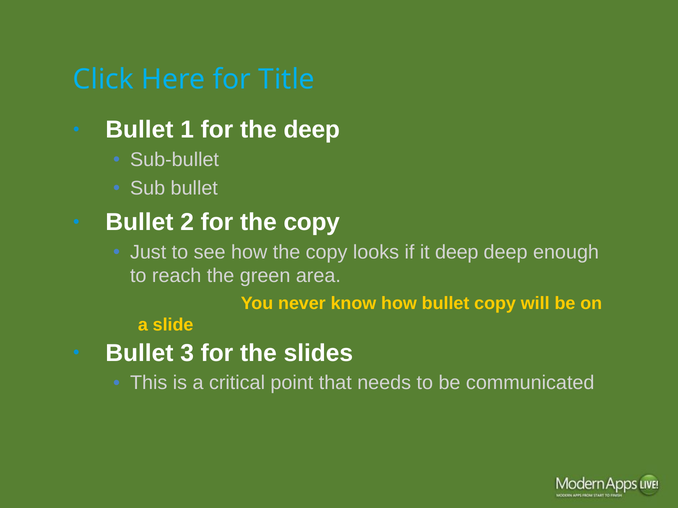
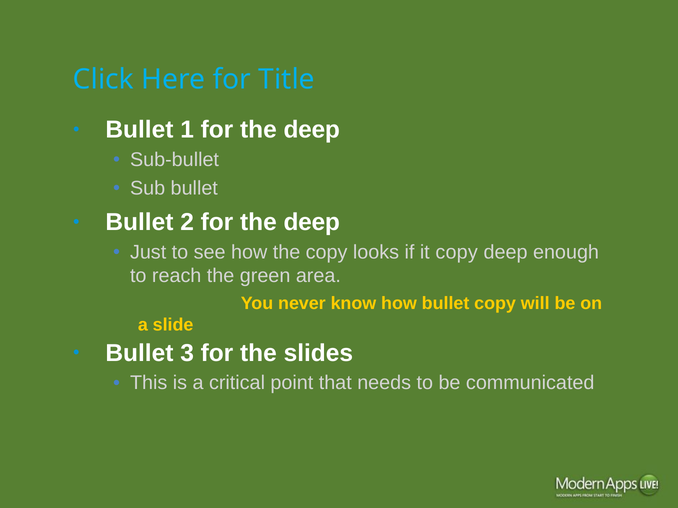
2 for the copy: copy -> deep
it deep: deep -> copy
